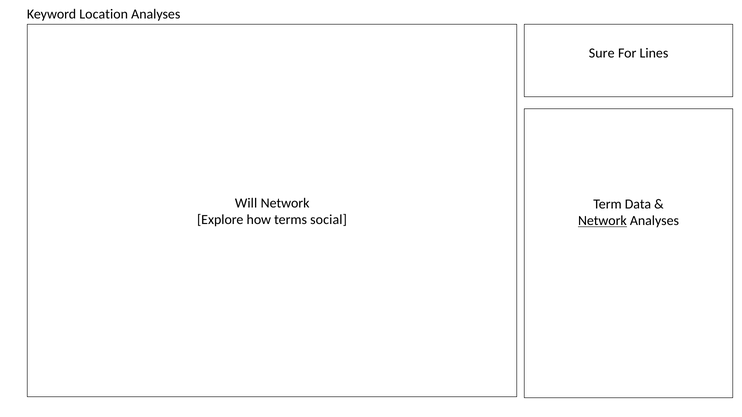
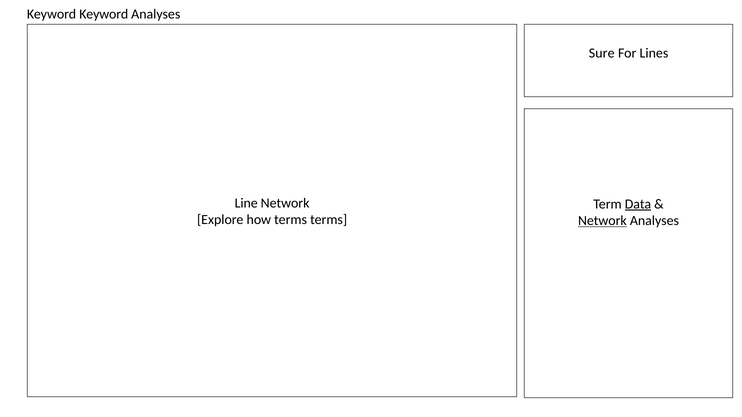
Keyword Location: Location -> Keyword
Will: Will -> Line
Data underline: none -> present
terms social: social -> terms
